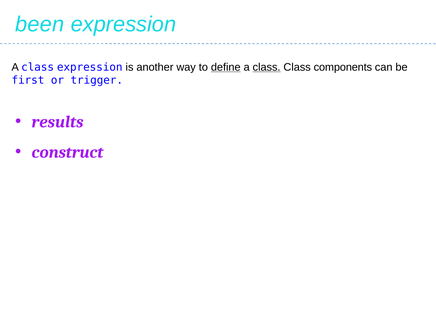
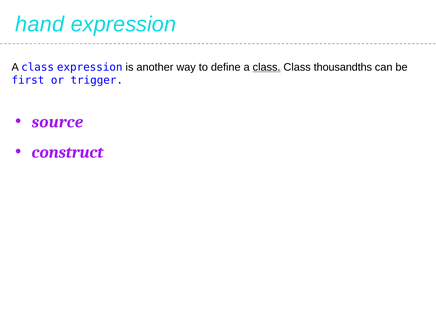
been: been -> hand
define underline: present -> none
components: components -> thousandths
results: results -> source
